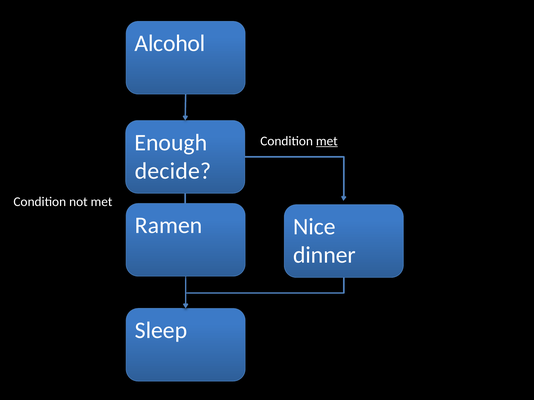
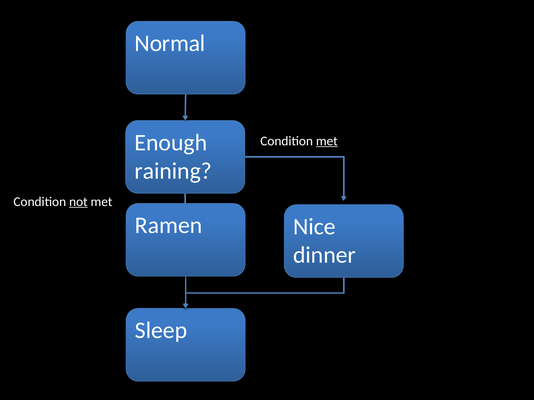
Alcohol: Alcohol -> Normal
decide: decide -> raining
not underline: none -> present
